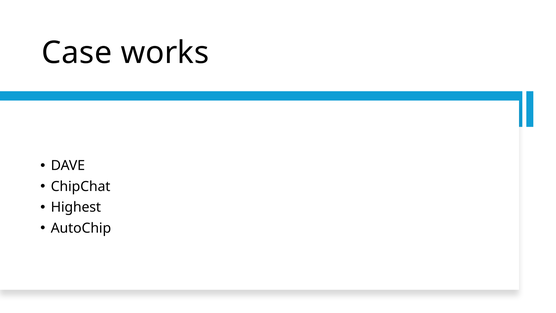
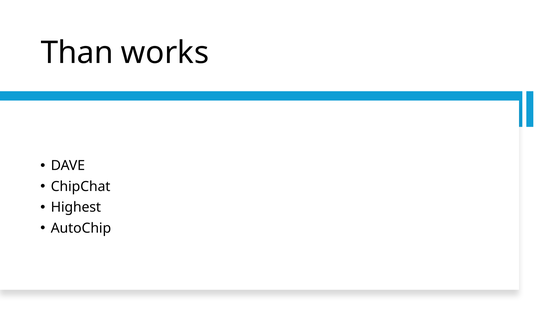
Case: Case -> Than
